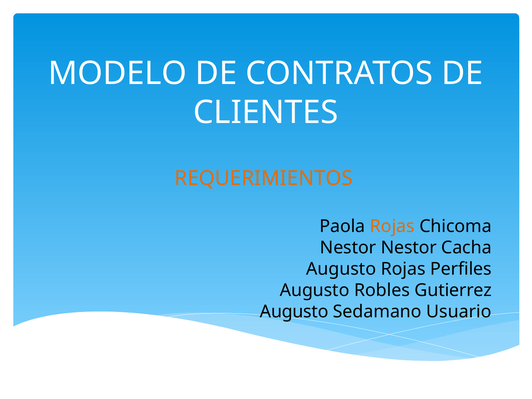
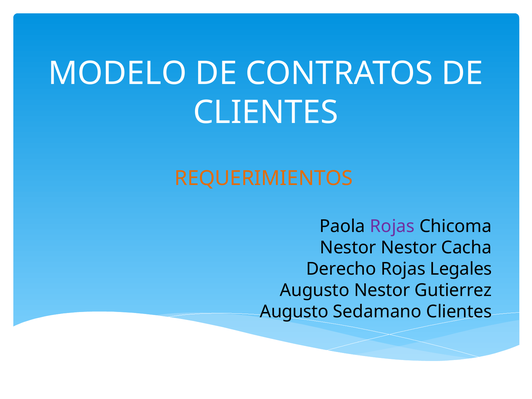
Rojas at (392, 226) colour: orange -> purple
Augusto at (341, 269): Augusto -> Derecho
Perfiles: Perfiles -> Legales
Augusto Robles: Robles -> Nestor
Sedamano Usuario: Usuario -> Clientes
